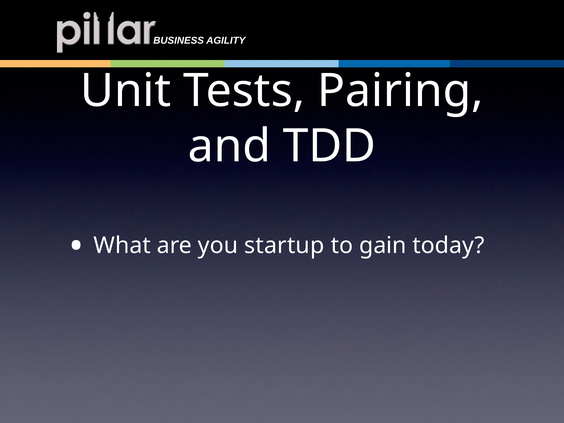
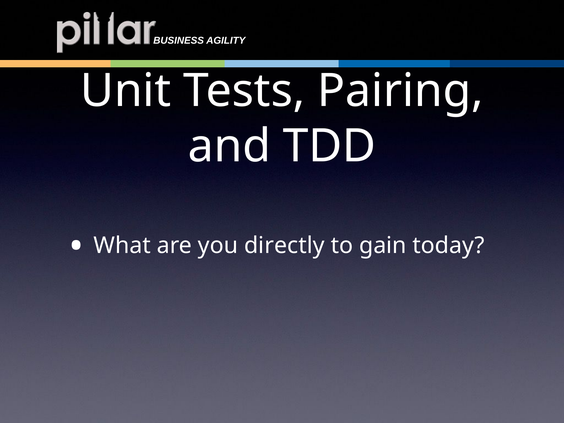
startup: startup -> directly
